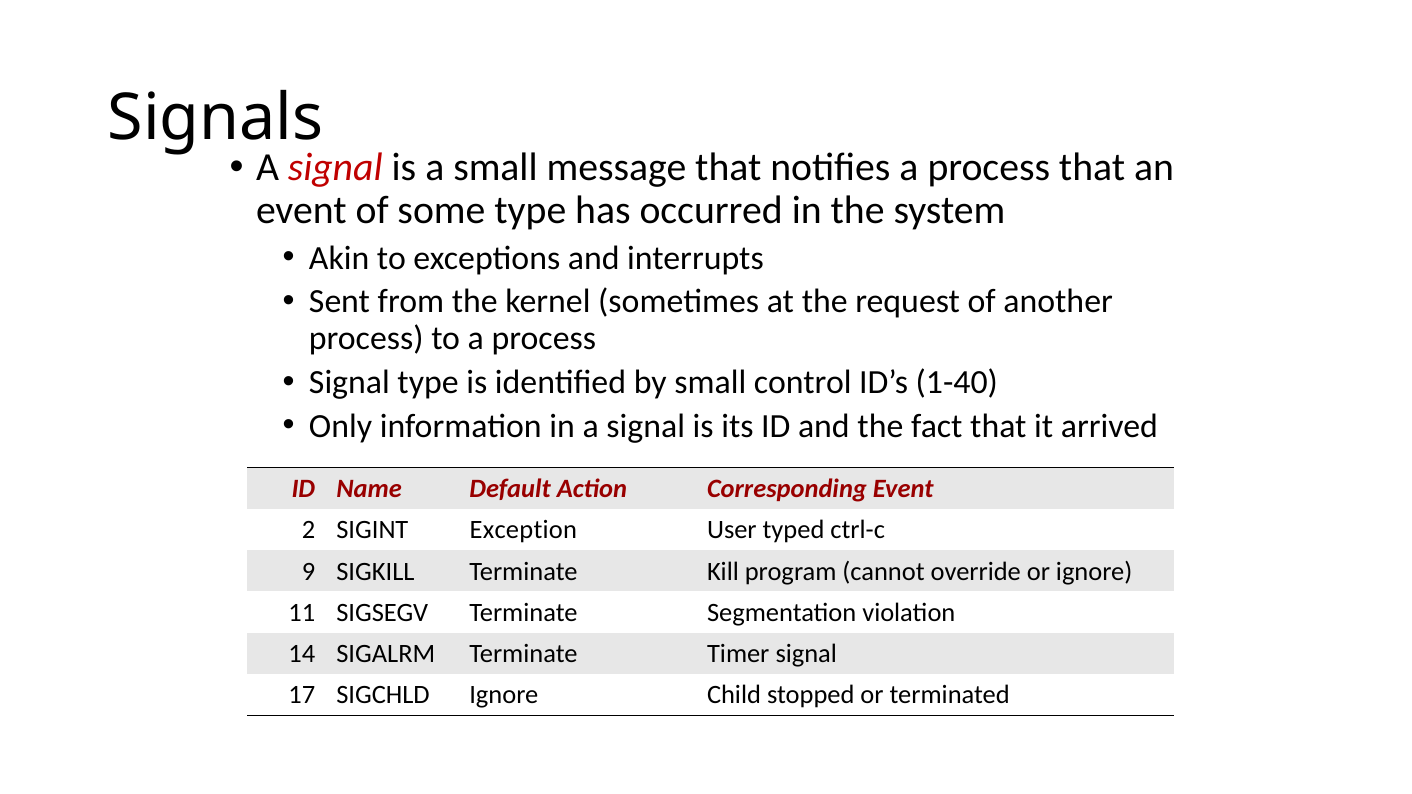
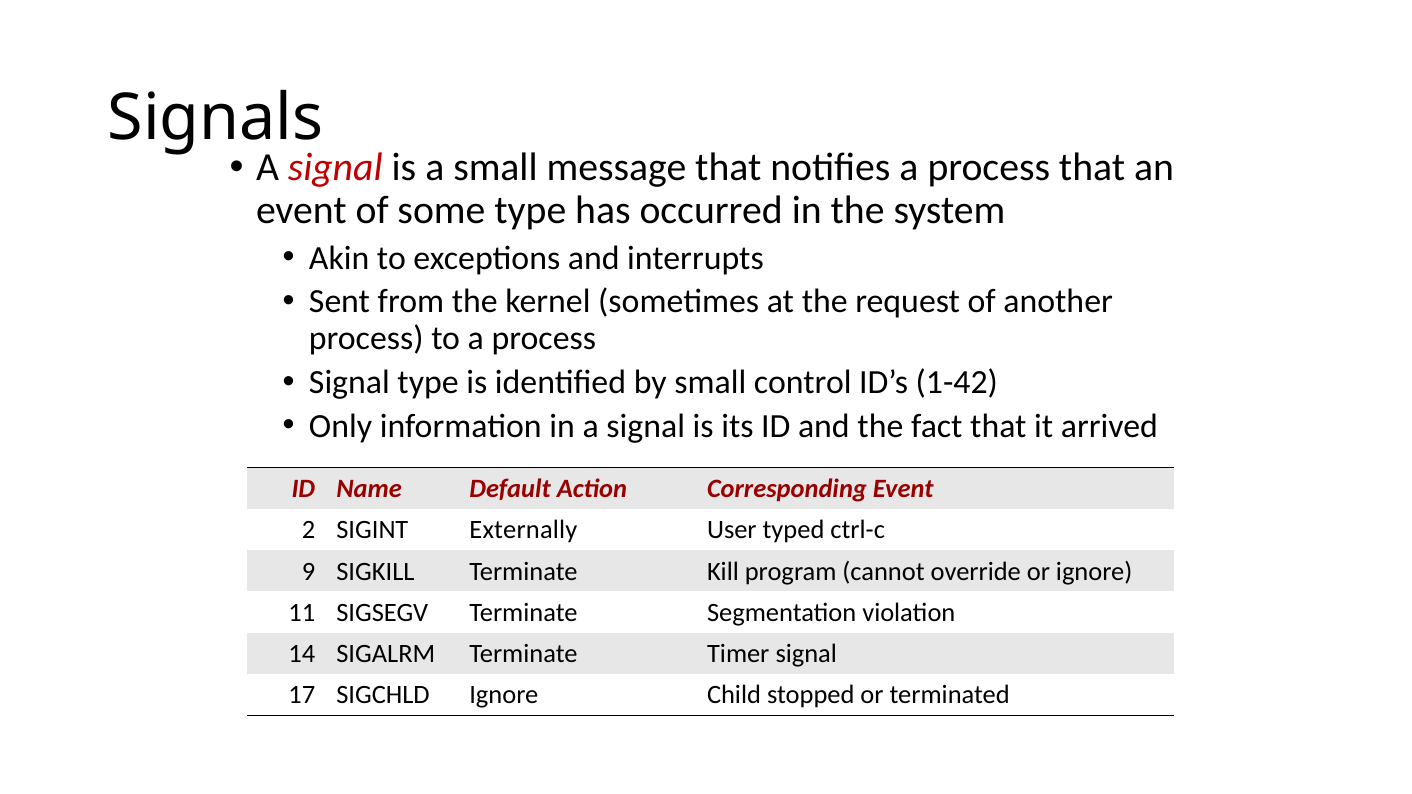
1-40: 1-40 -> 1-42
Exception: Exception -> Externally
